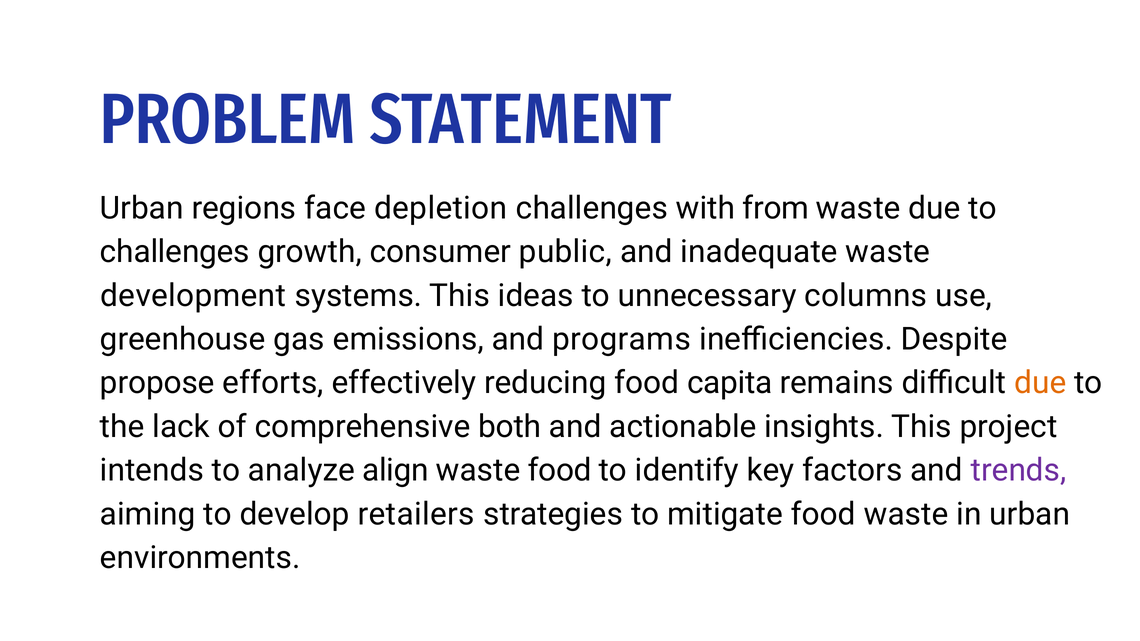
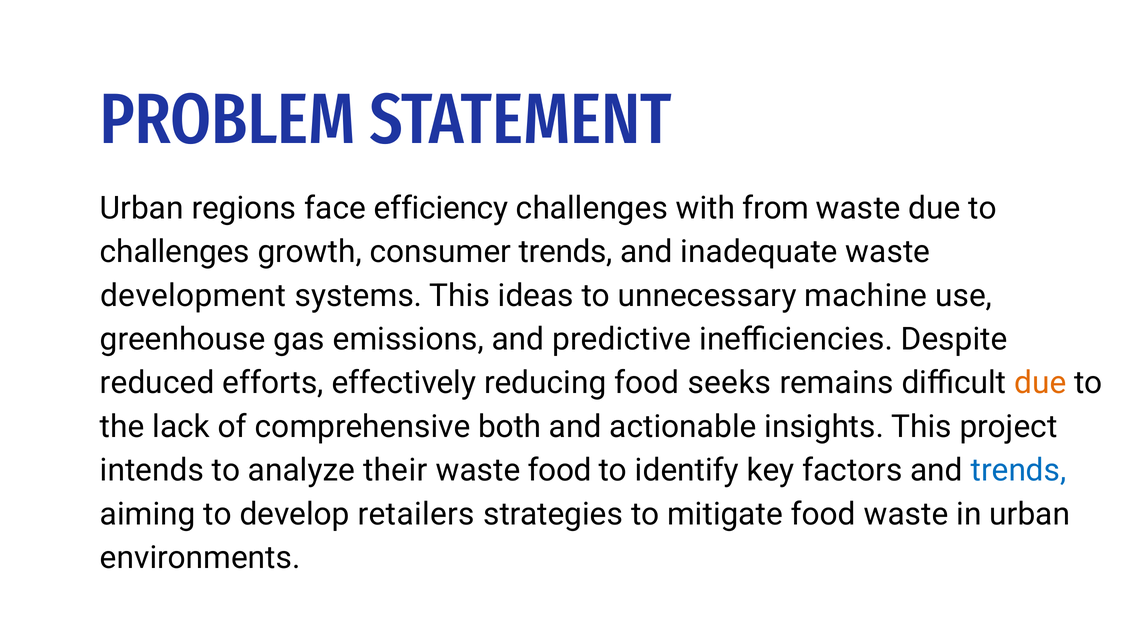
depletion: depletion -> efficiency
consumer public: public -> trends
columns: columns -> machine
programs: programs -> predictive
propose: propose -> reduced
capita: capita -> seeks
align: align -> their
trends at (1019, 471) colour: purple -> blue
